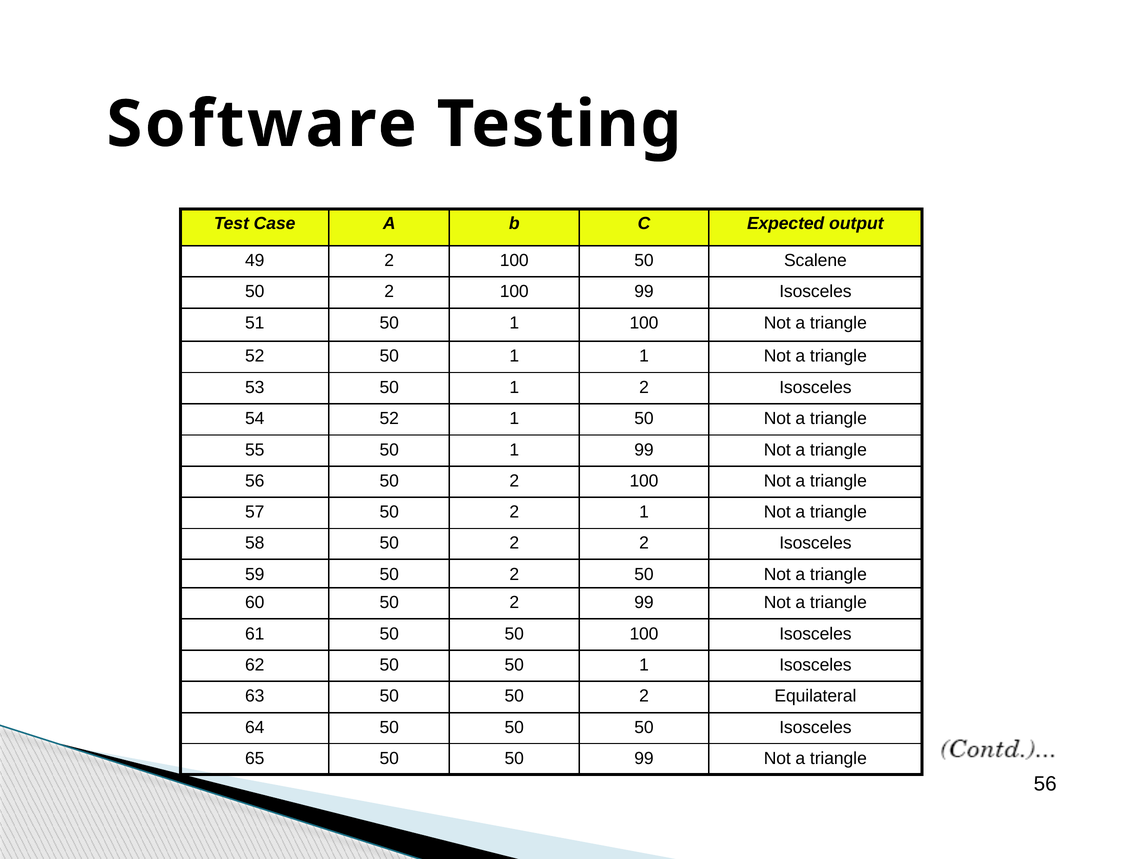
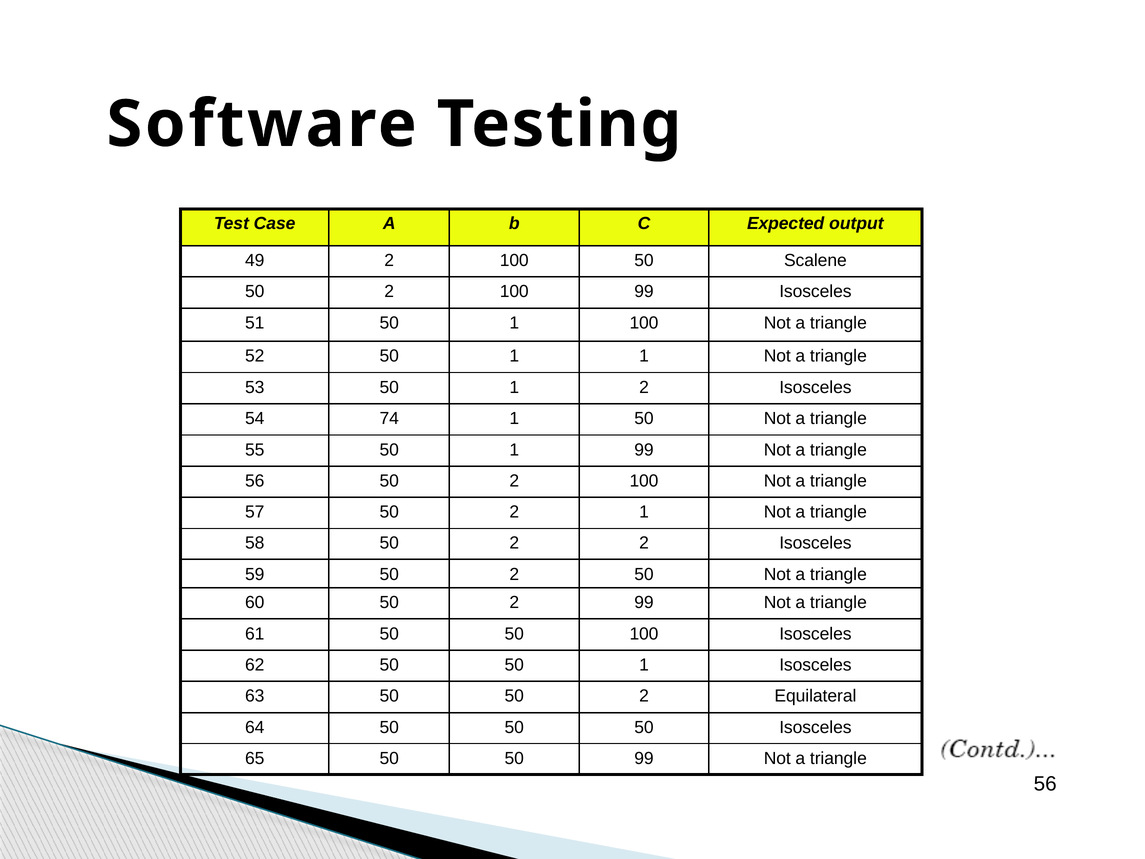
54 52: 52 -> 74
